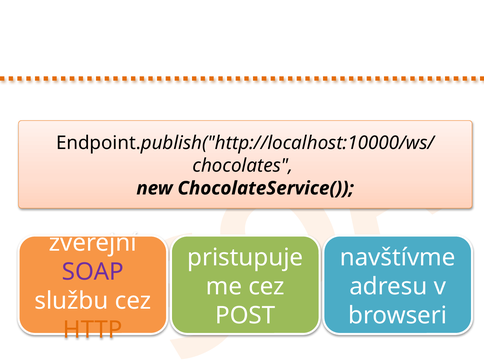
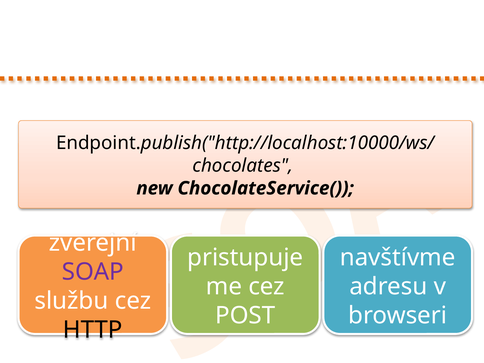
HTTP colour: orange -> black
